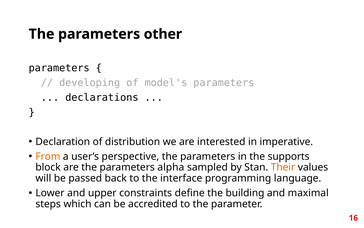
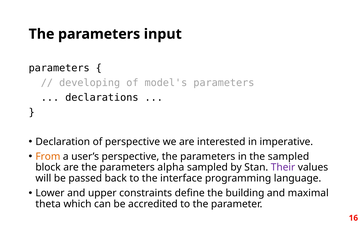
other: other -> input
of distribution: distribution -> perspective
the supports: supports -> sampled
Their colour: orange -> purple
steps: steps -> theta
